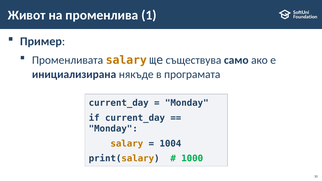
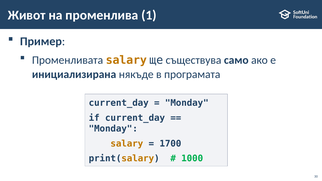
1004: 1004 -> 1700
